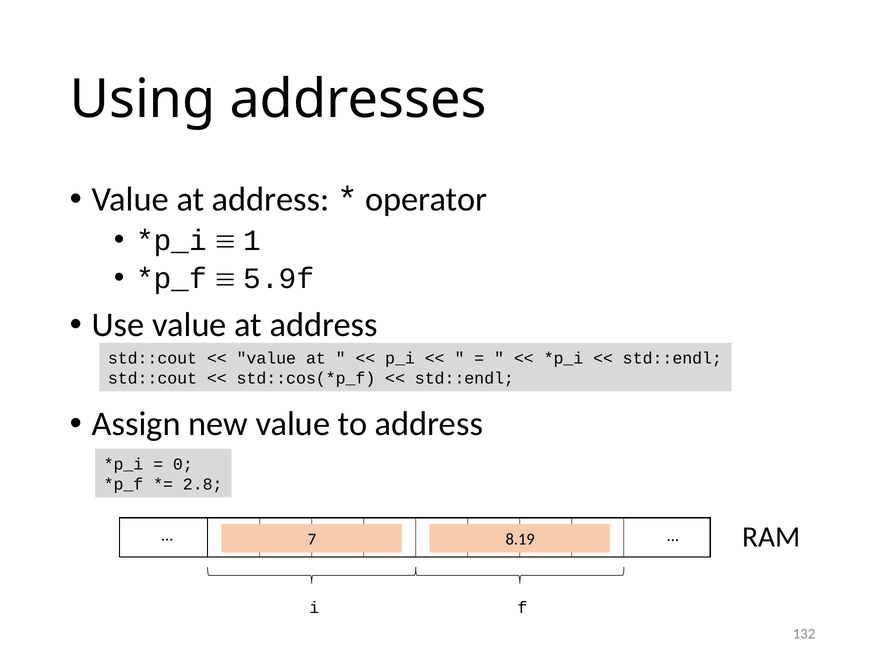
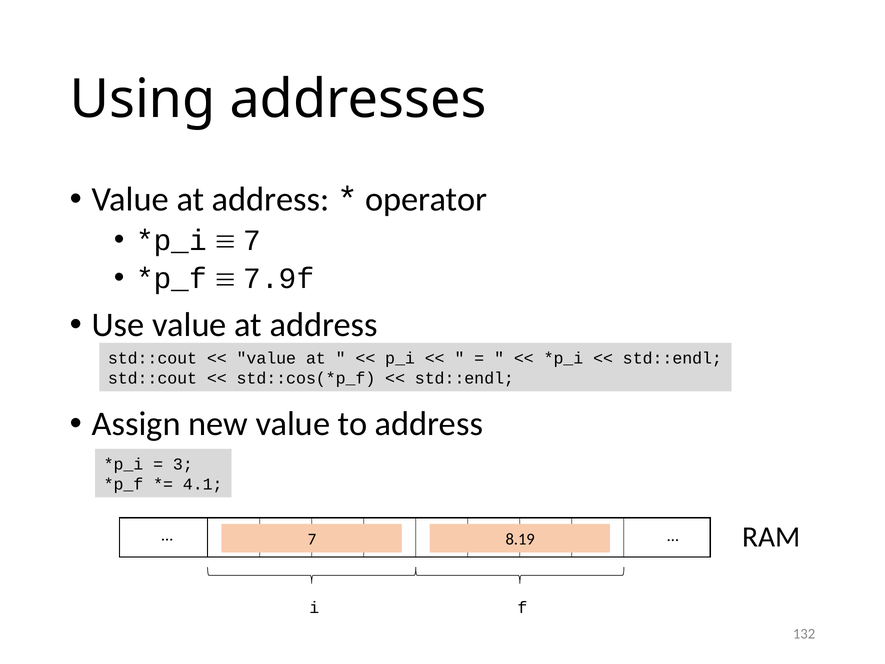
1 at (252, 240): 1 -> 7
5.9f: 5.9f -> 7.9f
0: 0 -> 3
2.8: 2.8 -> 4.1
